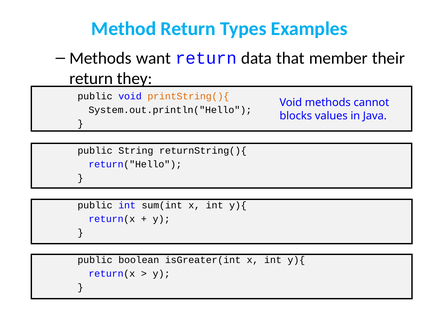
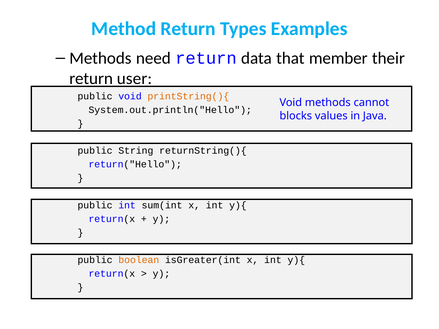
want: want -> need
they: they -> user
boolean colour: black -> orange
